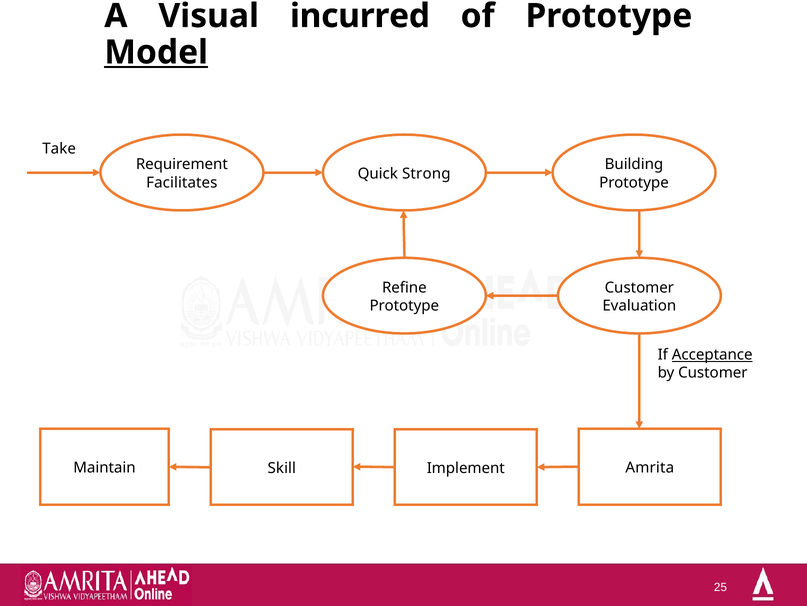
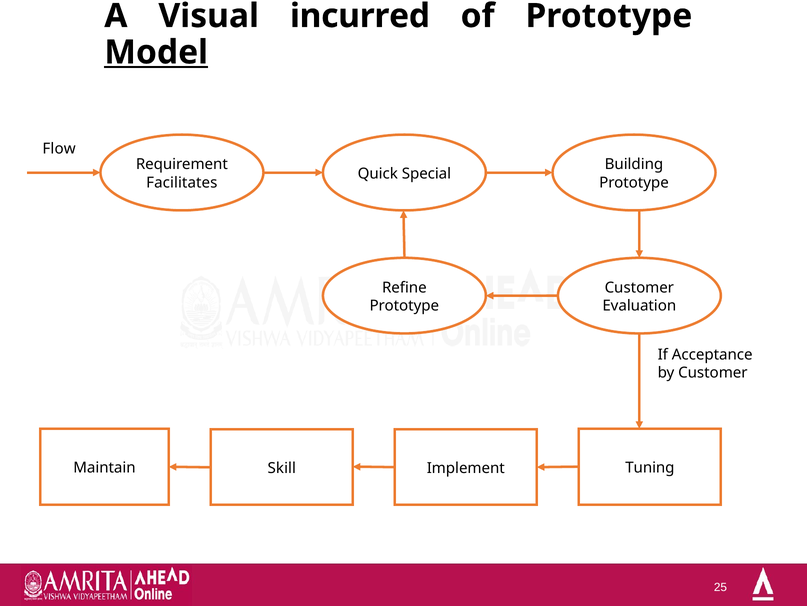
Take: Take -> Flow
Strong: Strong -> Special
Acceptance underline: present -> none
Amrita: Amrita -> Tuning
